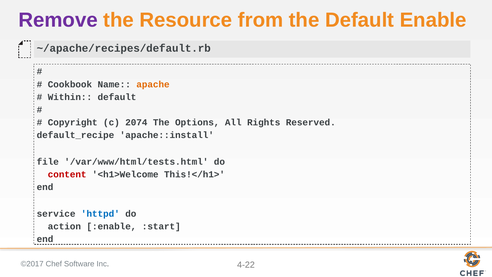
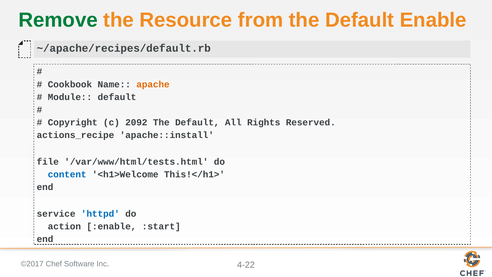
Remove colour: purple -> green
Within: Within -> Module
2074: 2074 -> 2092
Options at (197, 122): Options -> Default
default_recipe: default_recipe -> actions_recipe
content colour: red -> blue
